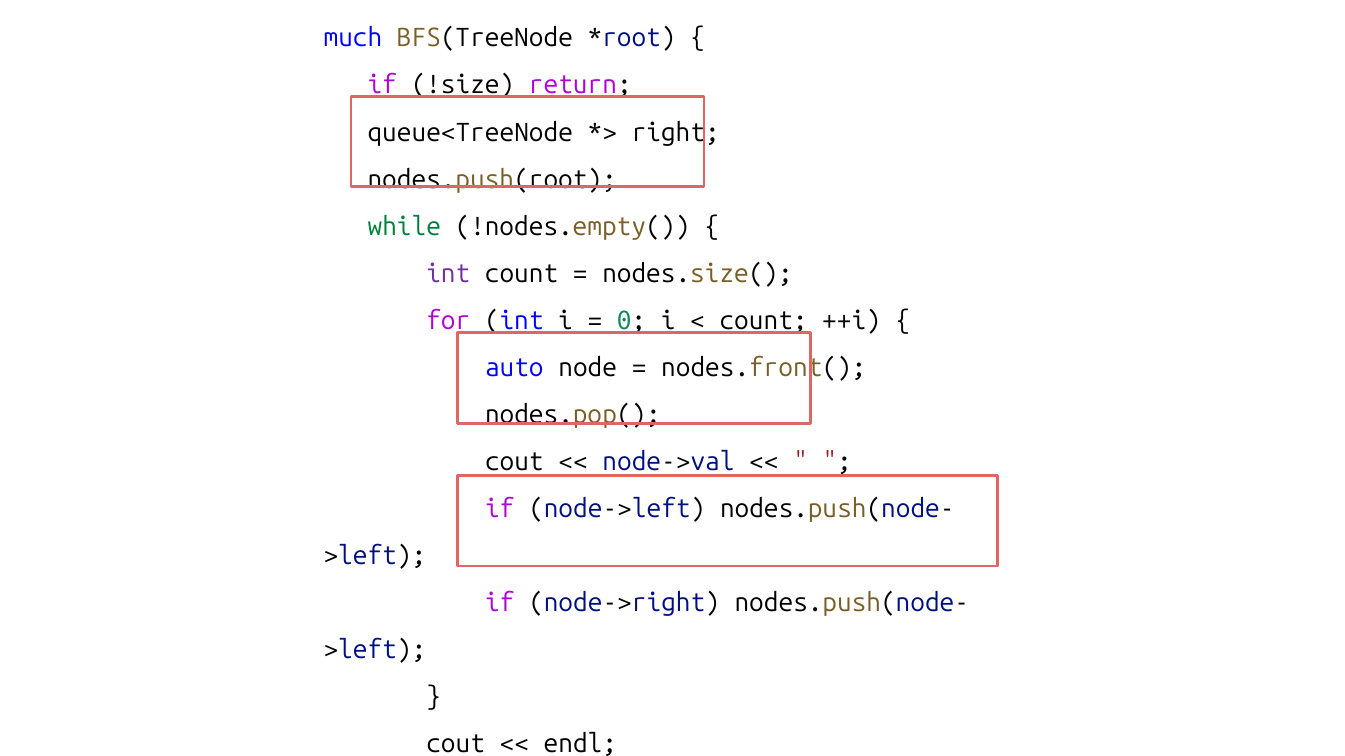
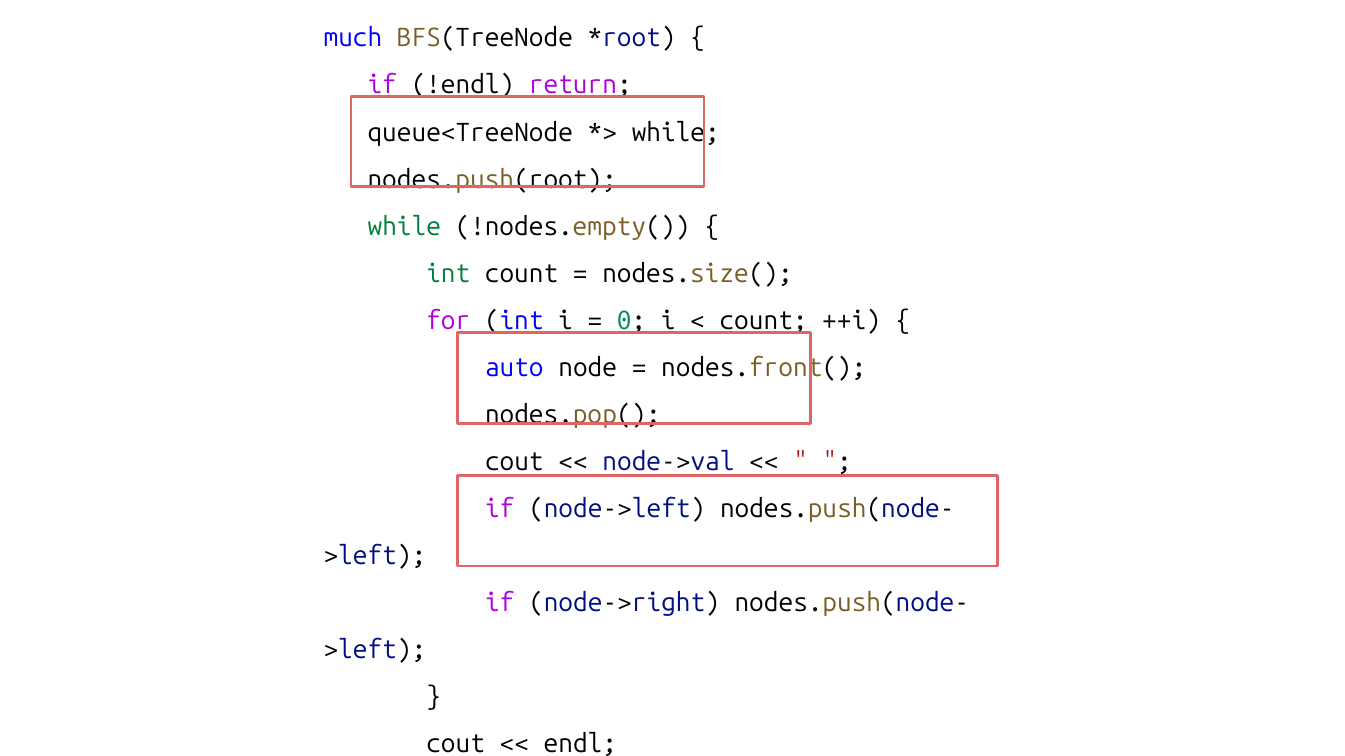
!size: !size -> !endl
right at (676, 132): right -> while
int at (448, 274) colour: purple -> green
